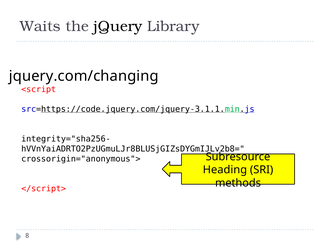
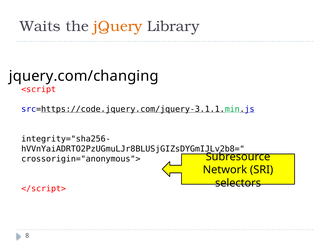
jQuery colour: black -> orange
Heading: Heading -> Network
methods: methods -> selectors
